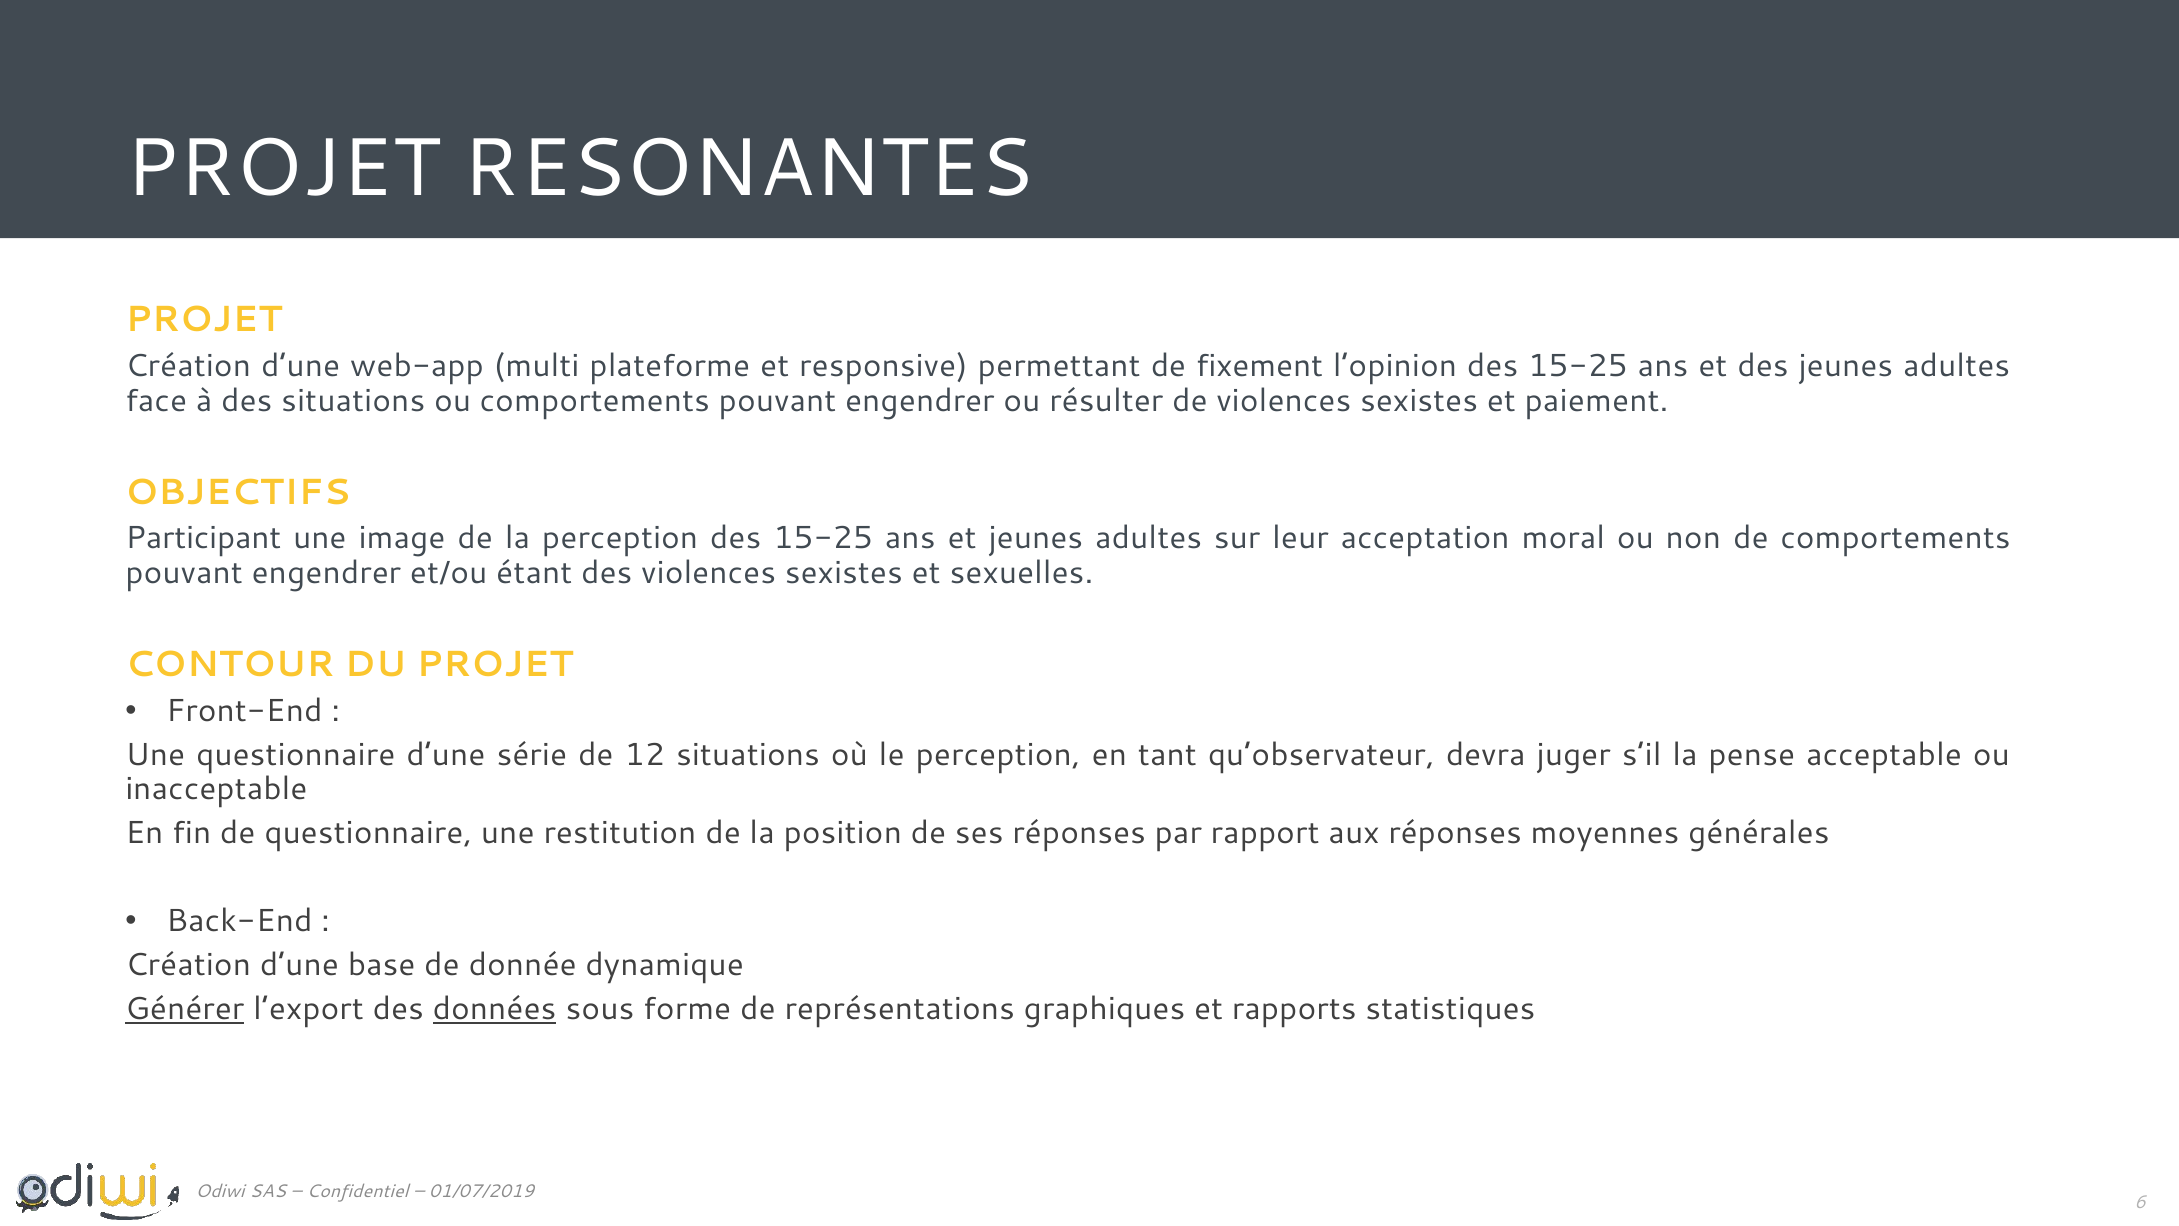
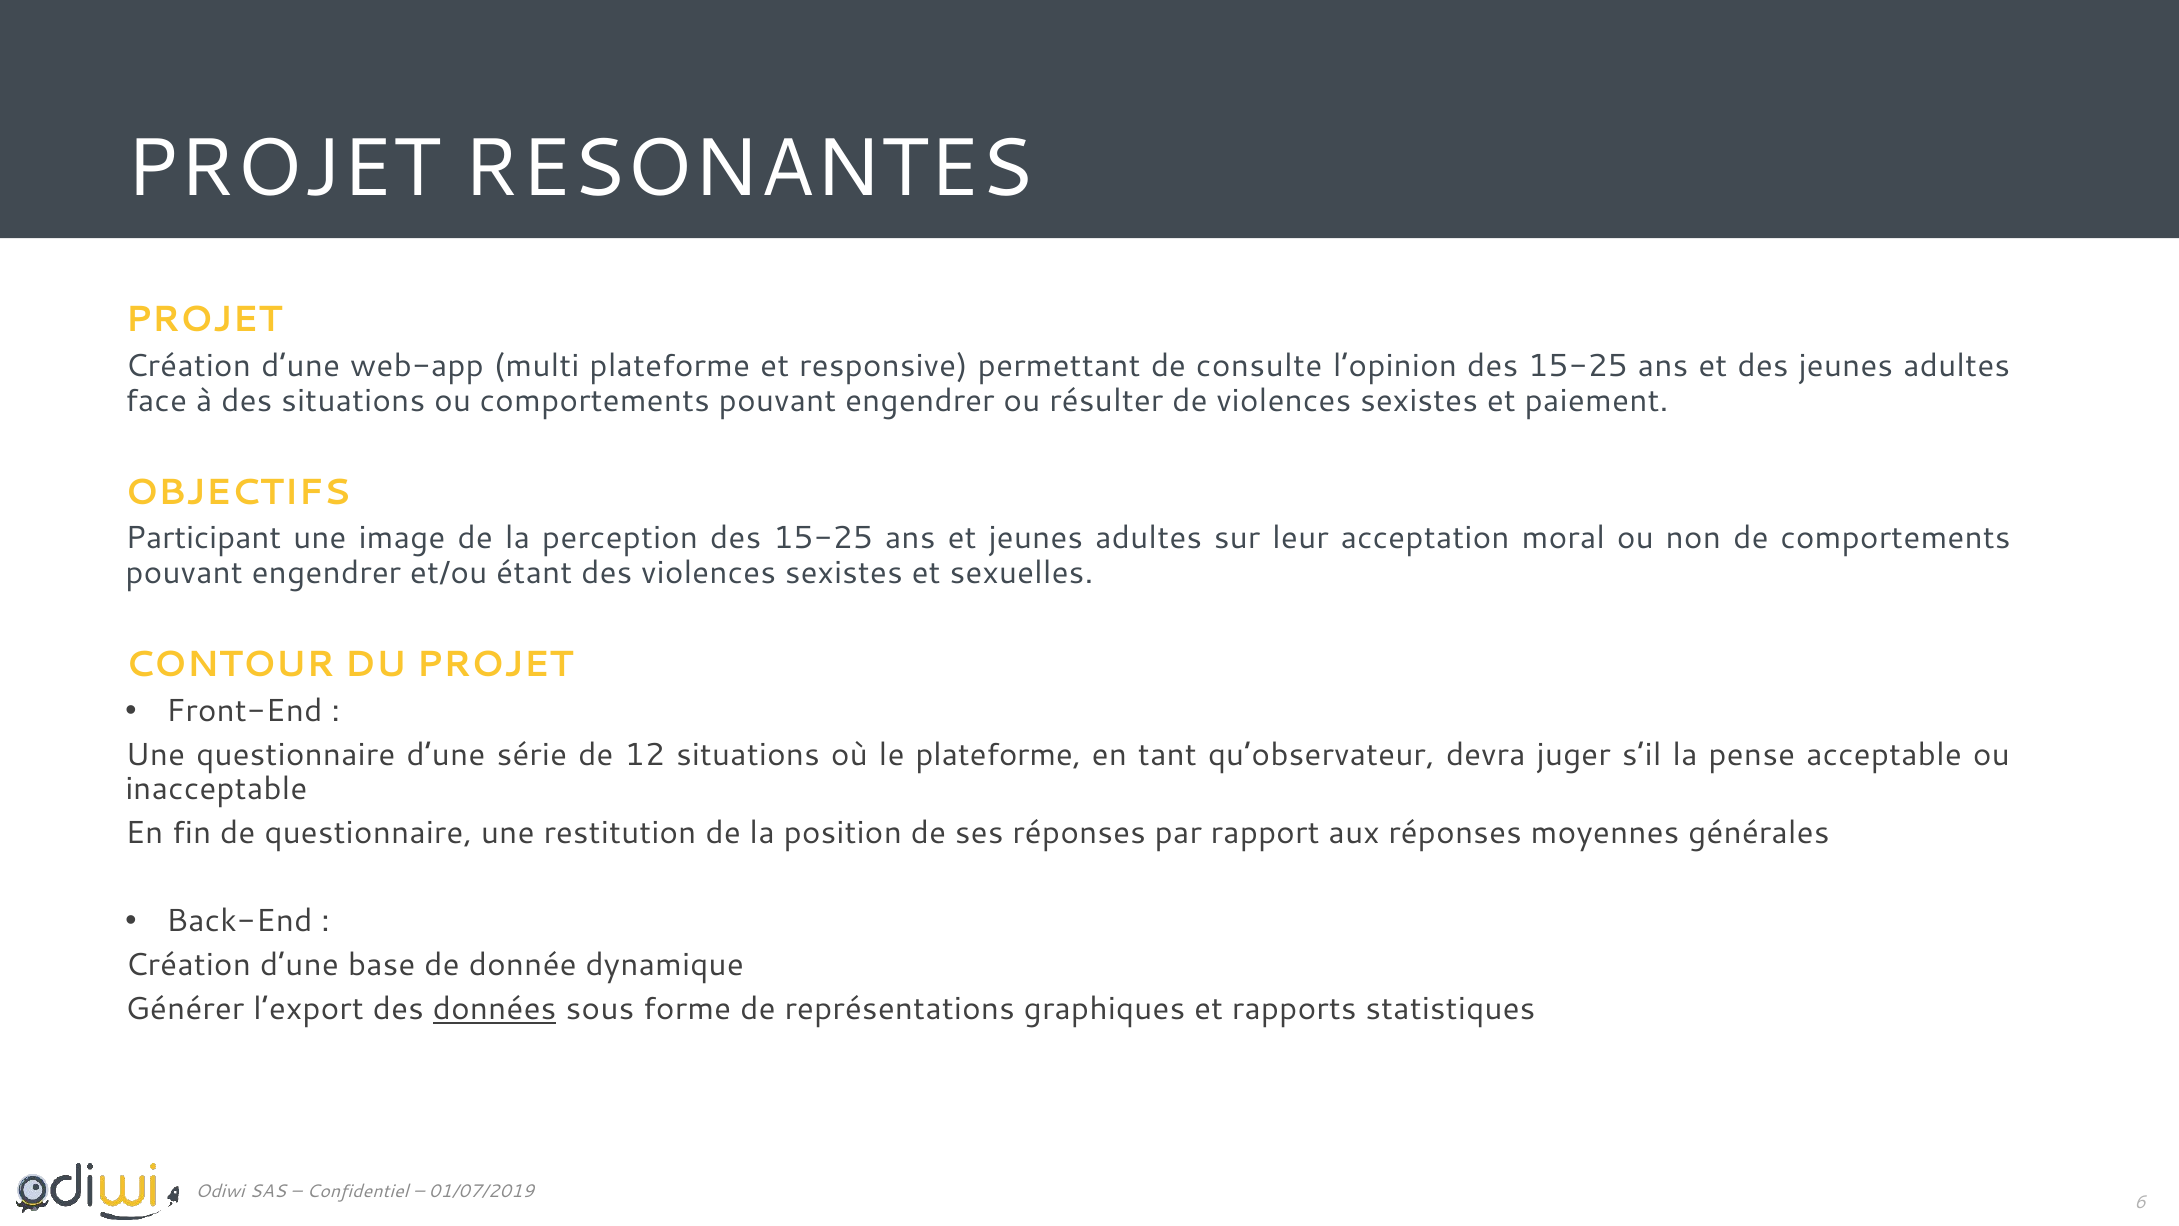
fixement: fixement -> consulte
le perception: perception -> plateforme
Générer underline: present -> none
